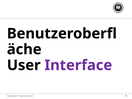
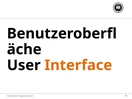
Interface colour: purple -> orange
